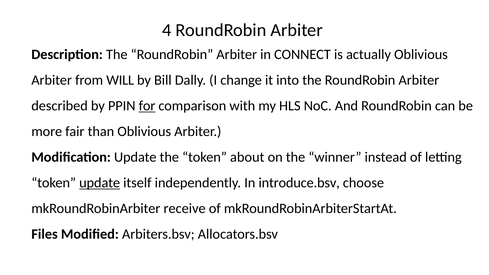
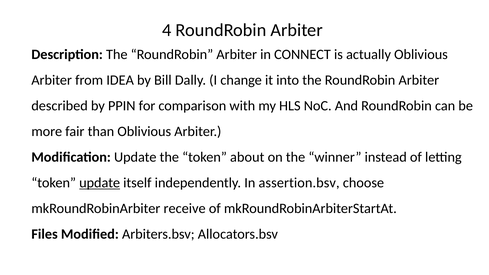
WILL: WILL -> IDEA
for underline: present -> none
introduce.bsv: introduce.bsv -> assertion.bsv
